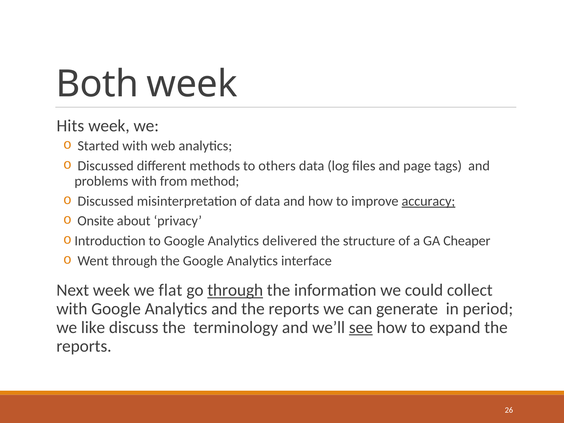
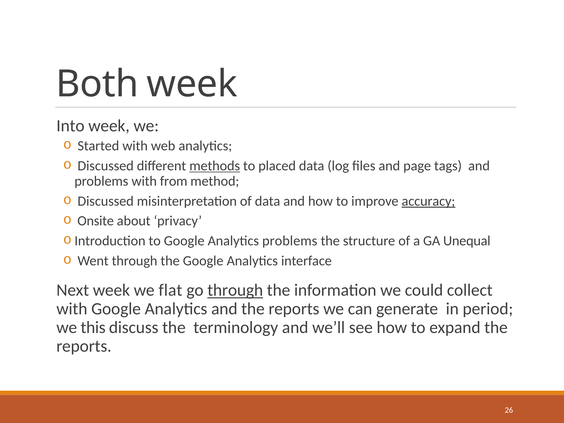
Hits: Hits -> Into
methods underline: none -> present
others: others -> placed
Analytics delivered: delivered -> problems
Cheaper: Cheaper -> Unequal
like: like -> this
see underline: present -> none
